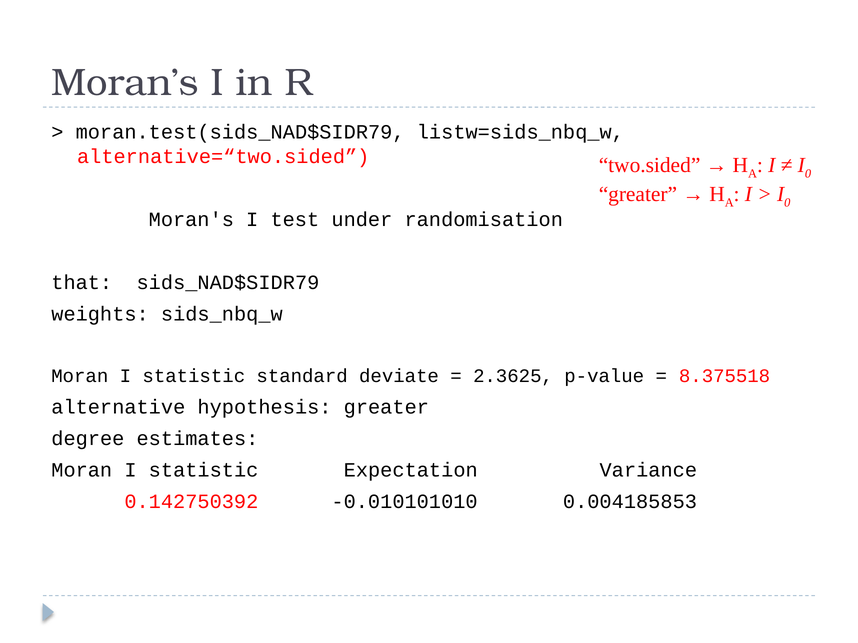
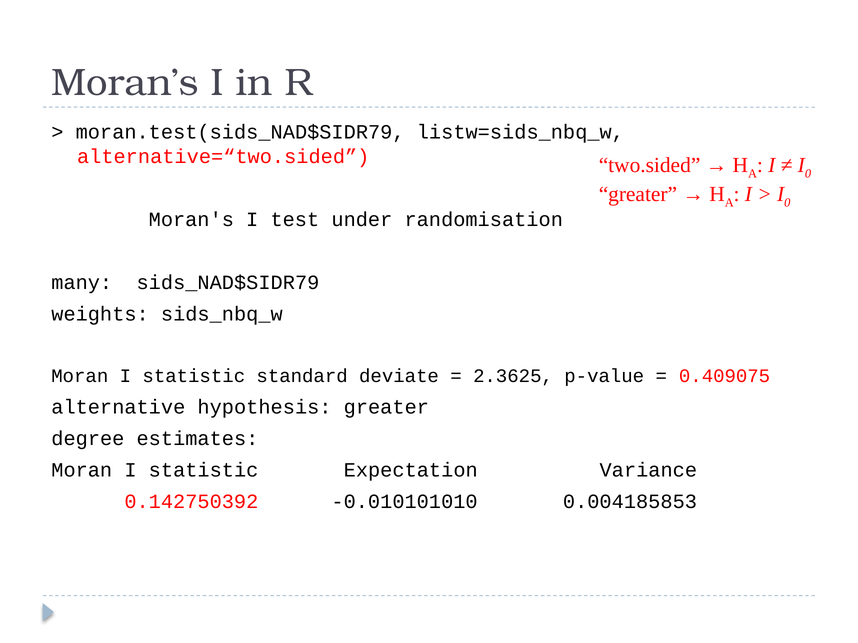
that: that -> many
8.375518: 8.375518 -> 0.409075
